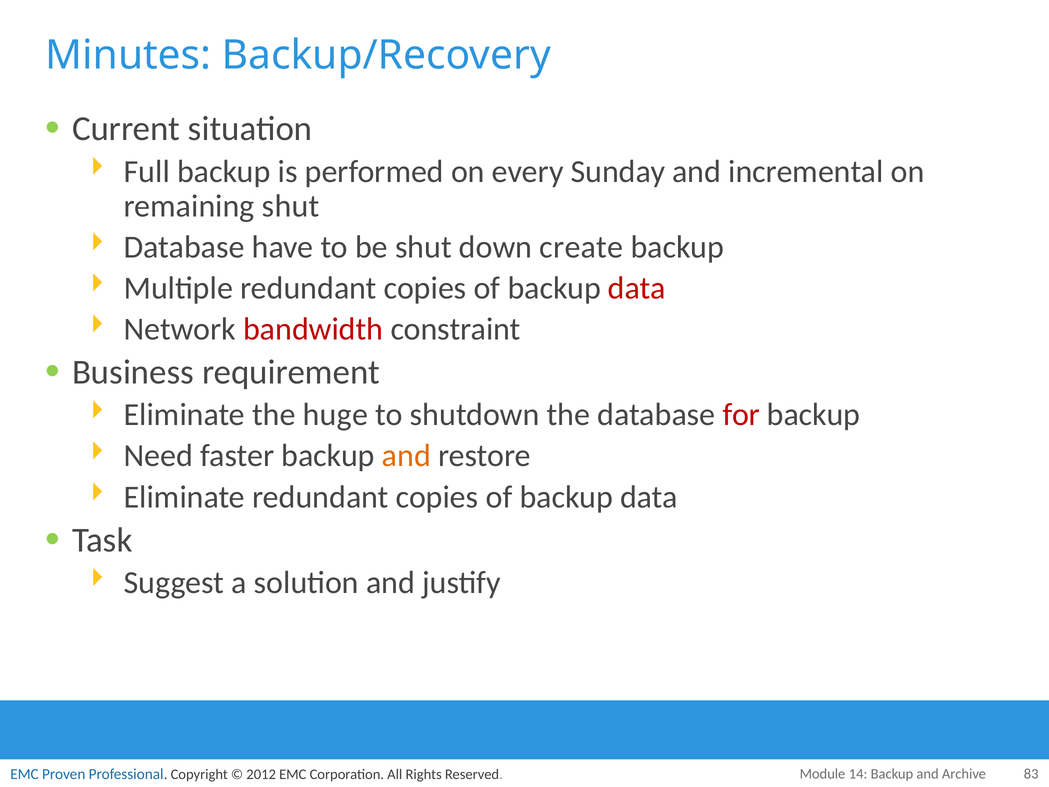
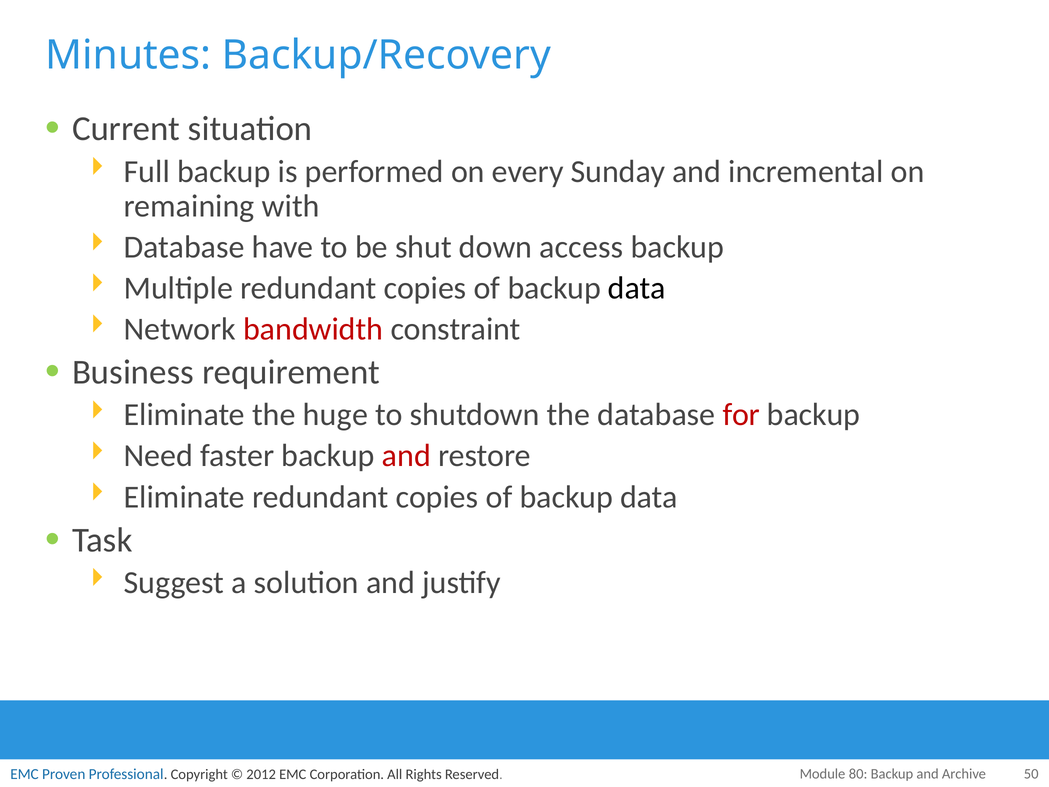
remaining shut: shut -> with
create: create -> access
data at (637, 288) colour: red -> black
and at (406, 456) colour: orange -> red
14: 14 -> 80
83: 83 -> 50
